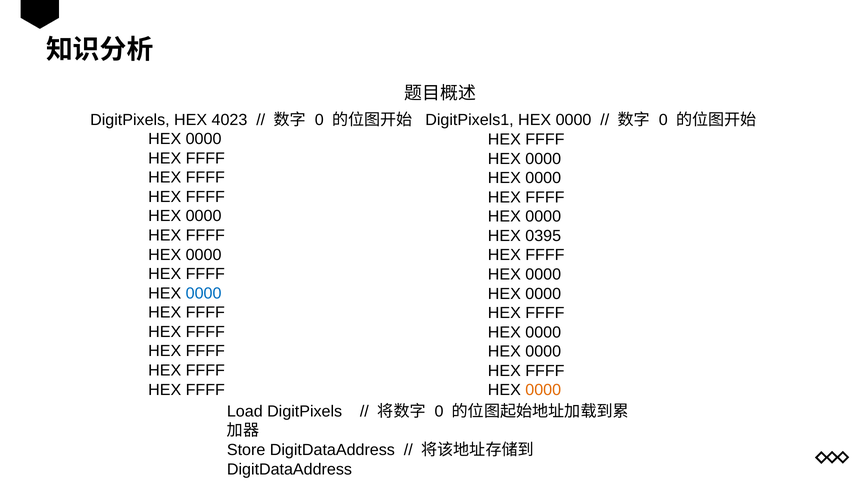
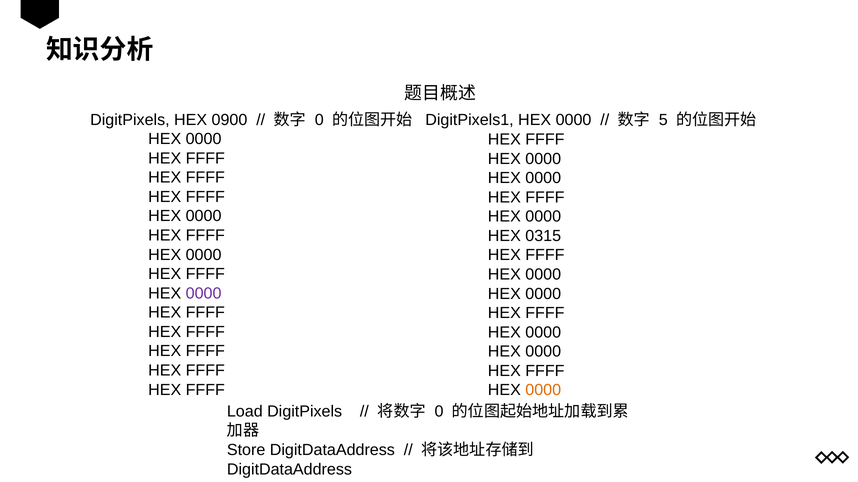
4023: 4023 -> 0900
0 at (663, 120): 0 -> 5
0395: 0395 -> 0315
0000 at (204, 294) colour: blue -> purple
